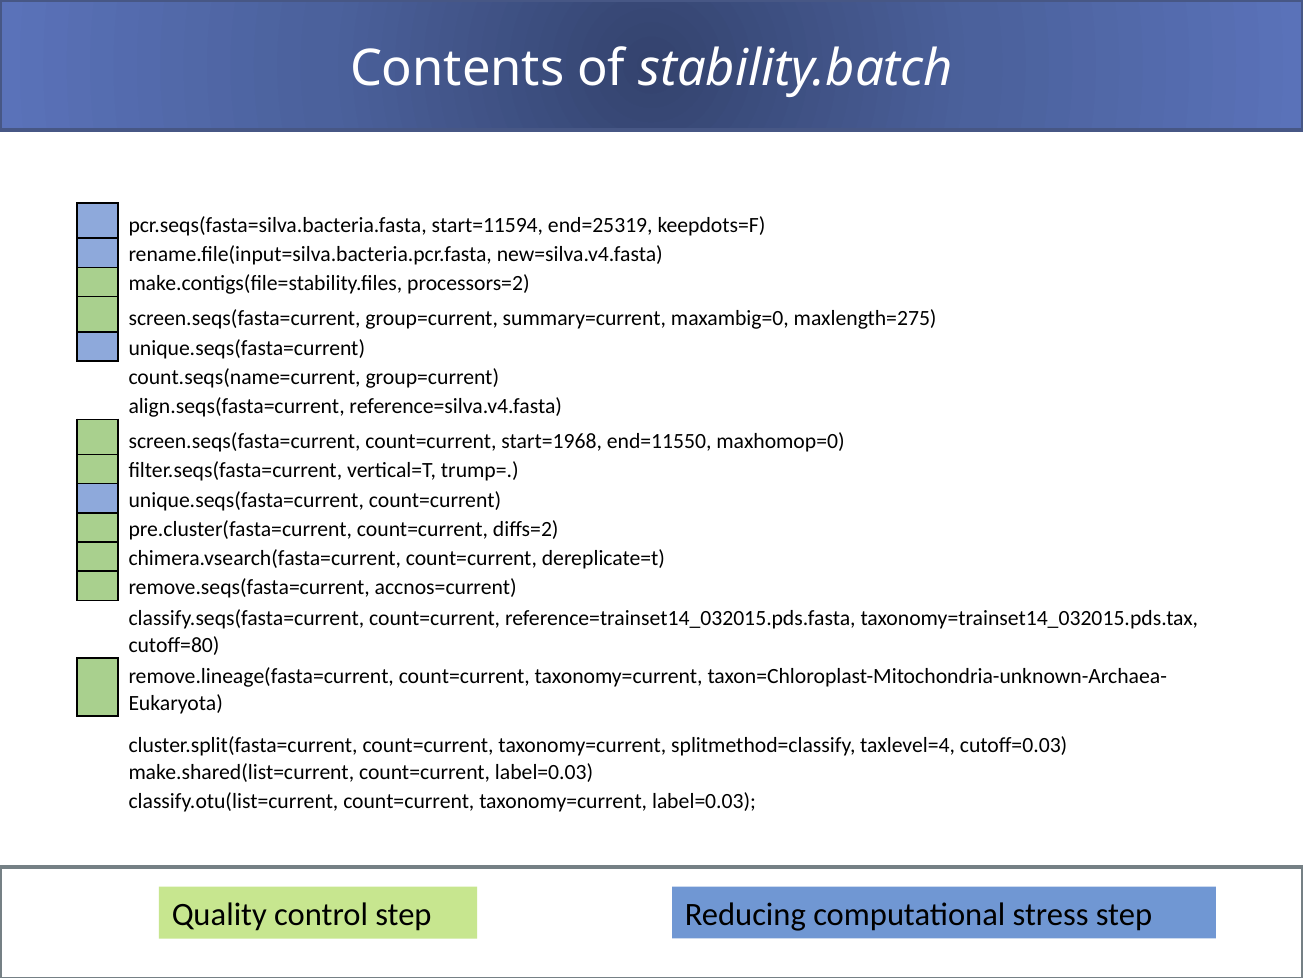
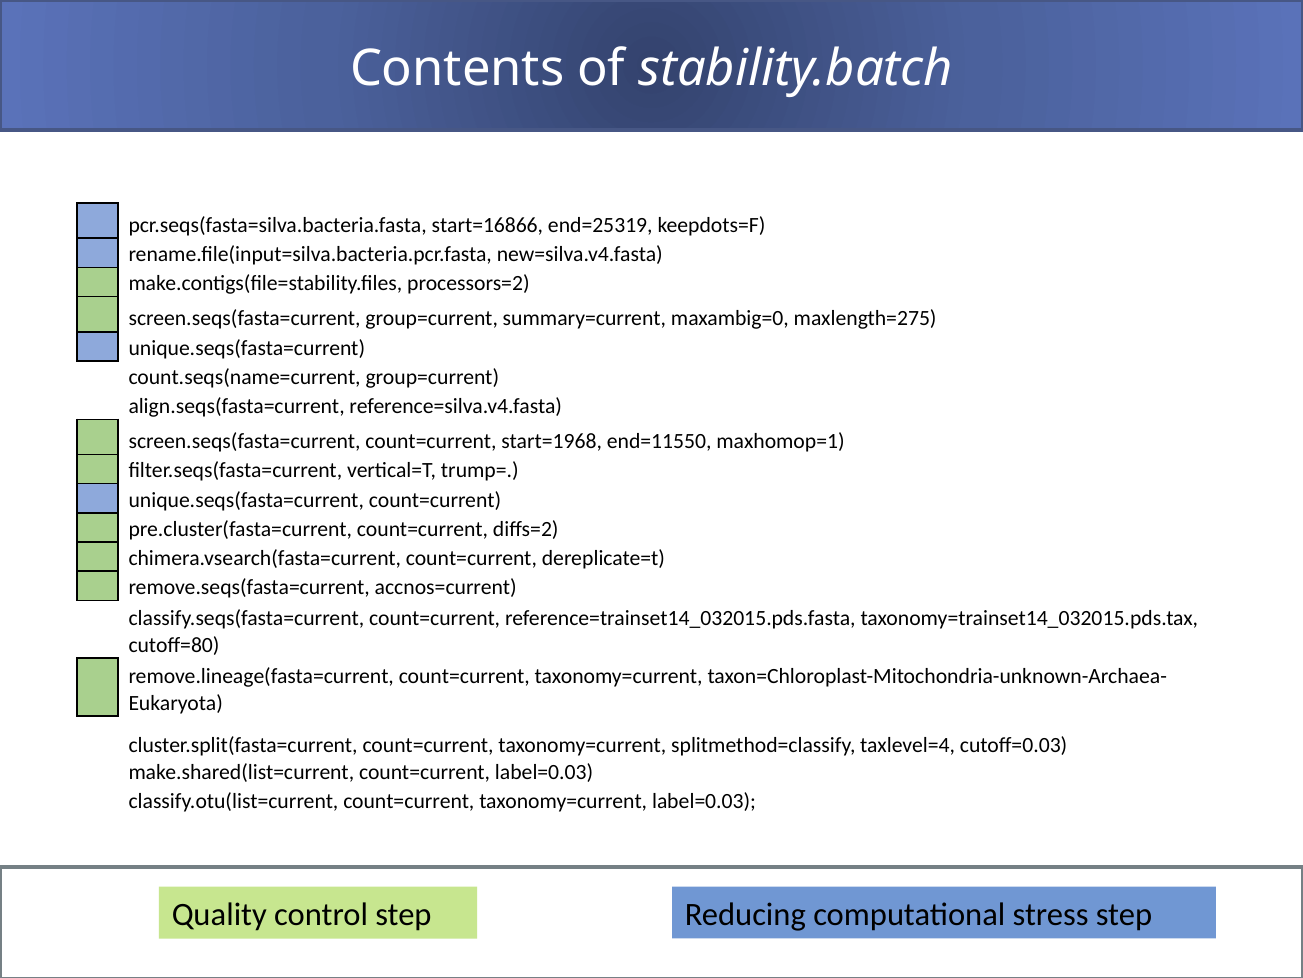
start=11594: start=11594 -> start=16866
maxhomop=0: maxhomop=0 -> maxhomop=1
